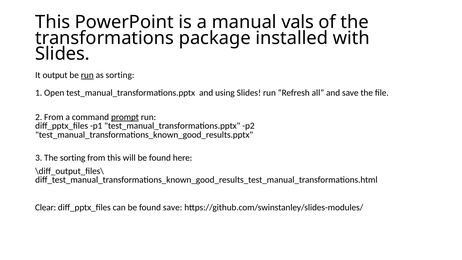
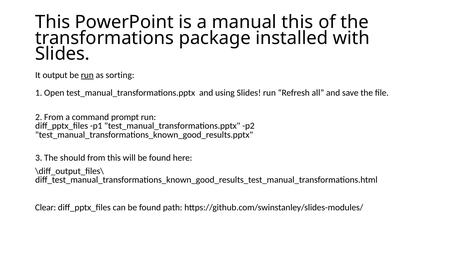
manual vals: vals -> this
prompt underline: present -> none
The sorting: sorting -> should
found save: save -> path
